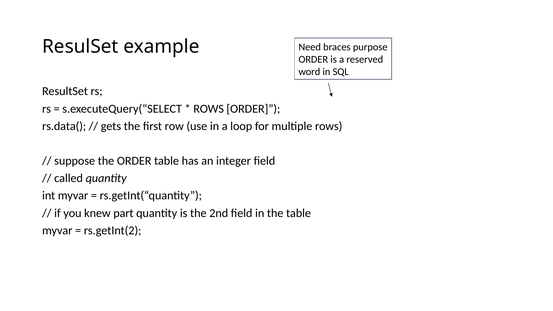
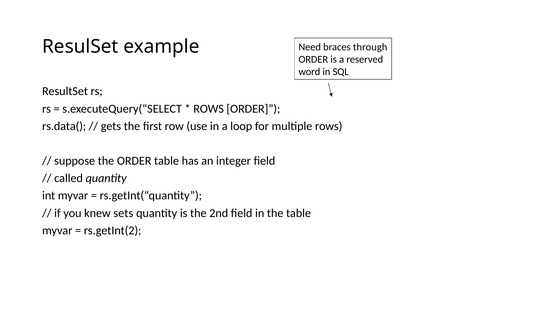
purpose: purpose -> through
part: part -> sets
